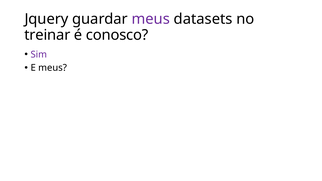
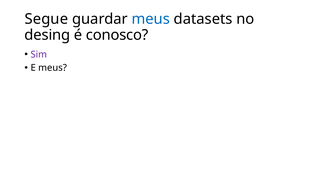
Jquery: Jquery -> Segue
meus at (151, 19) colour: purple -> blue
treinar: treinar -> desing
